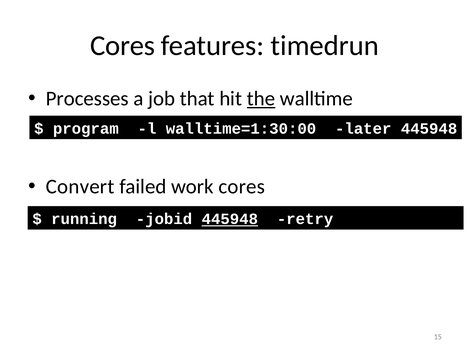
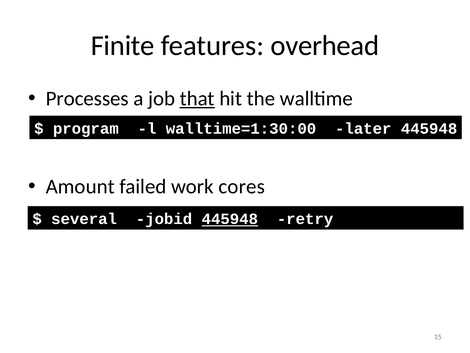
Cores at (123, 45): Cores -> Finite
timedrun: timedrun -> overhead
that underline: none -> present
the underline: present -> none
Convert: Convert -> Amount
running: running -> several
